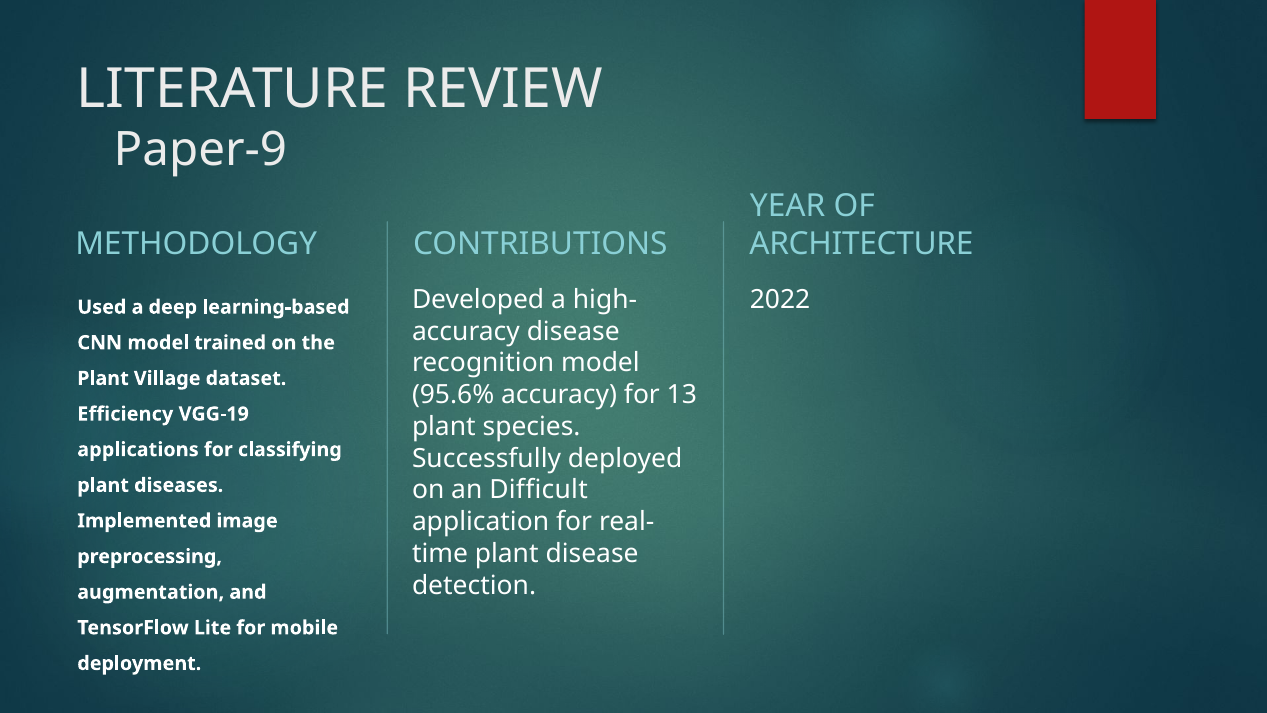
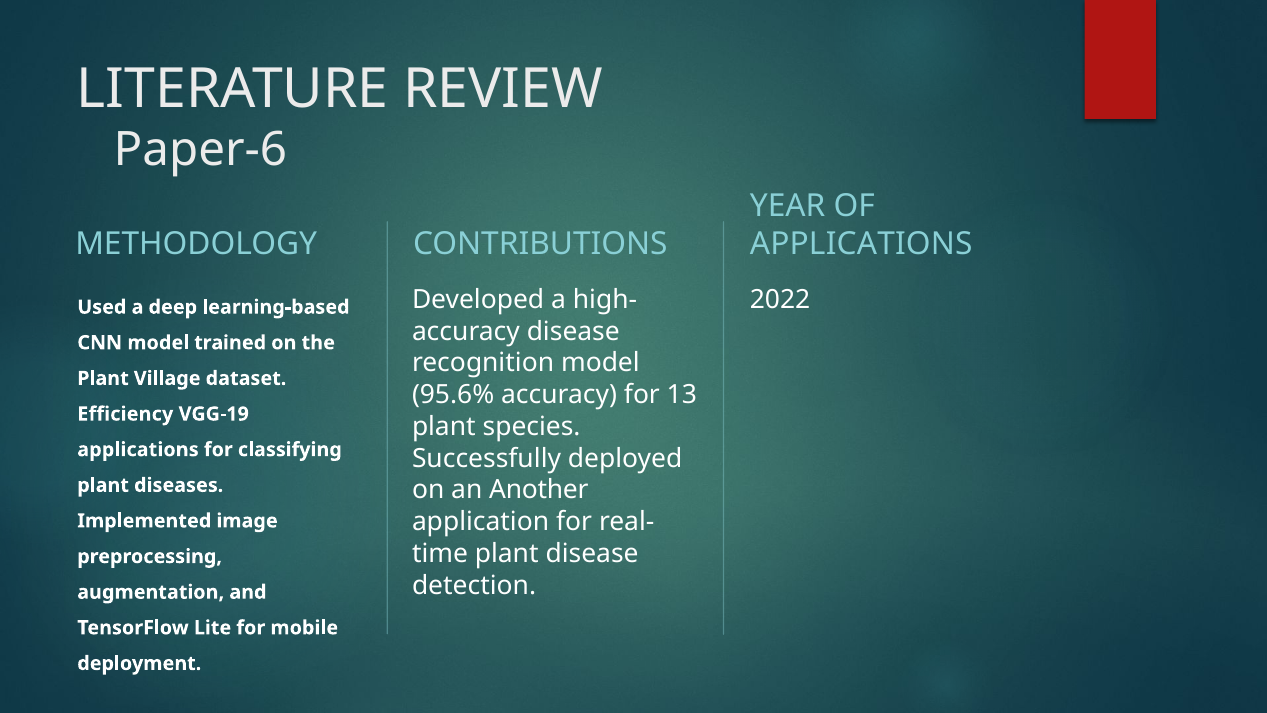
Paper-9: Paper-9 -> Paper-6
ARCHITECTURE at (861, 244): ARCHITECTURE -> APPLICATIONS
Difficult: Difficult -> Another
